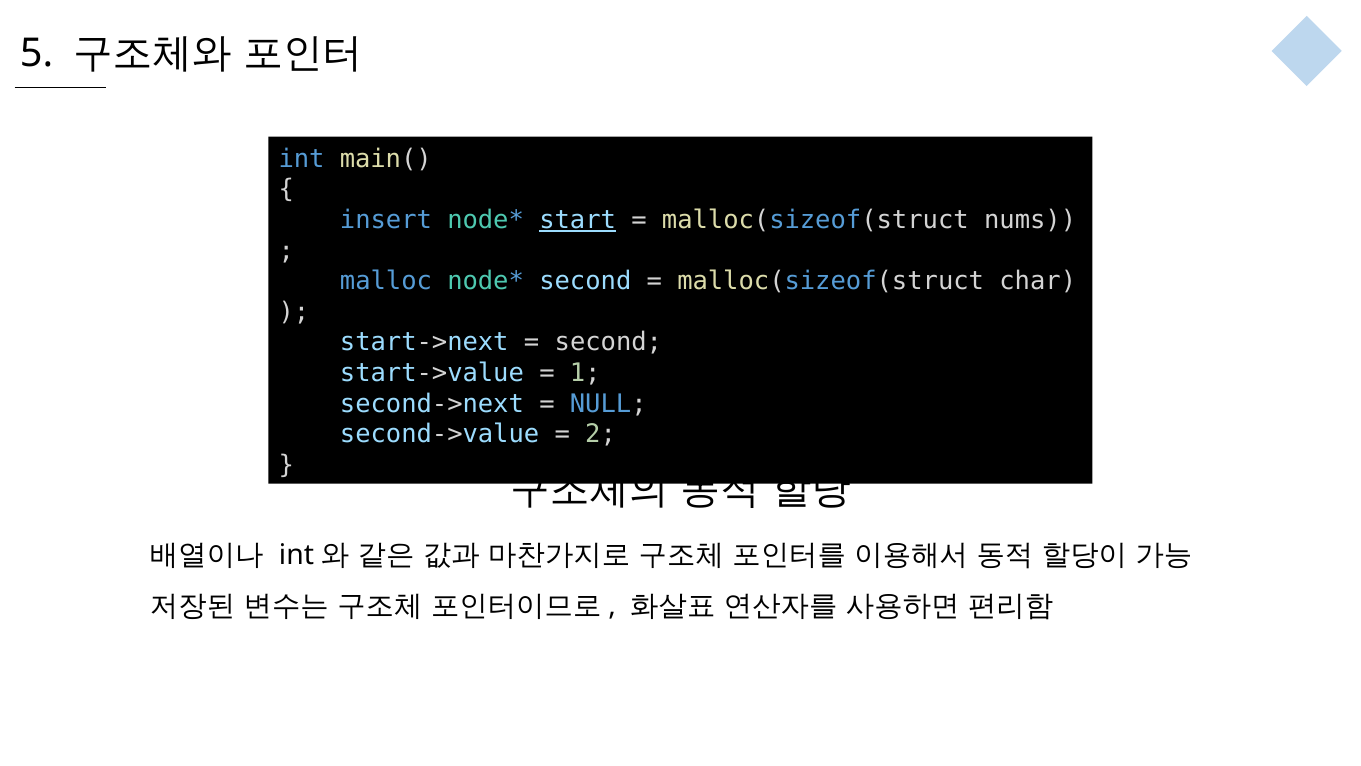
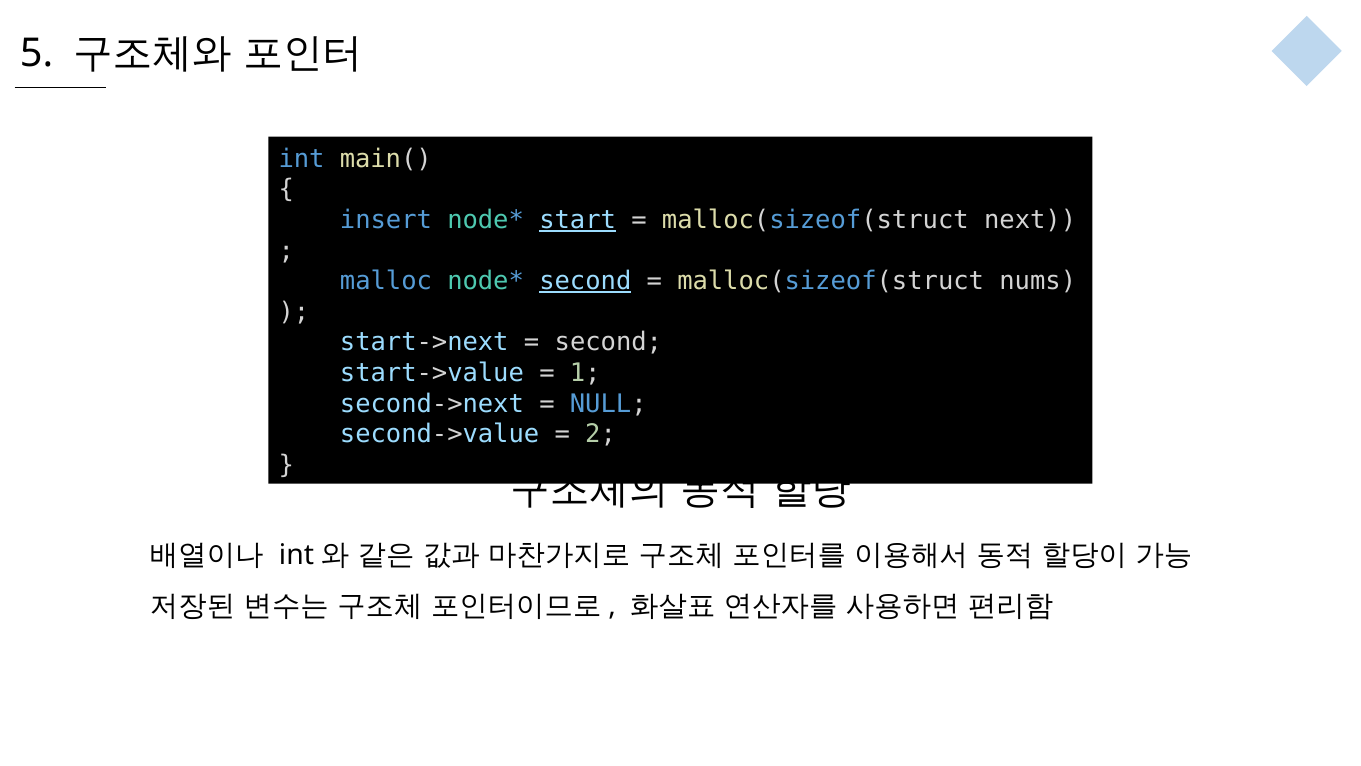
nums: nums -> next
second at (585, 281) underline: none -> present
char: char -> nums
